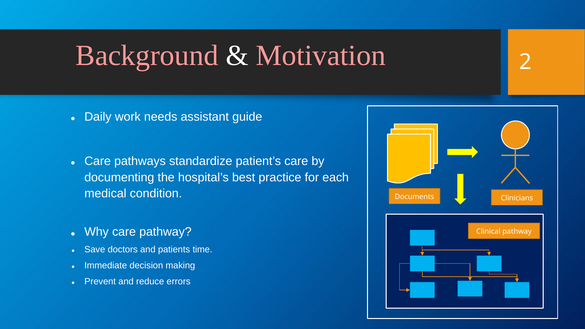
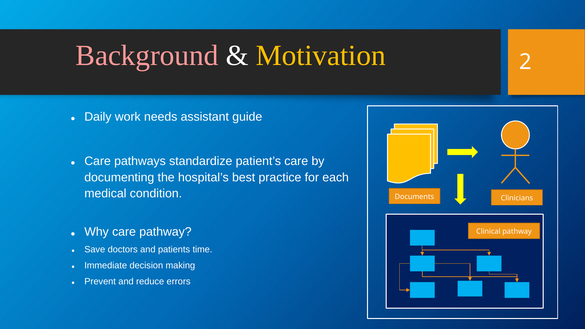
Motivation colour: pink -> yellow
